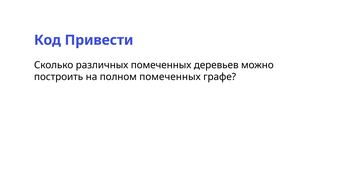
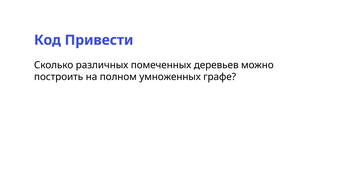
полном помеченных: помеченных -> умноженных
